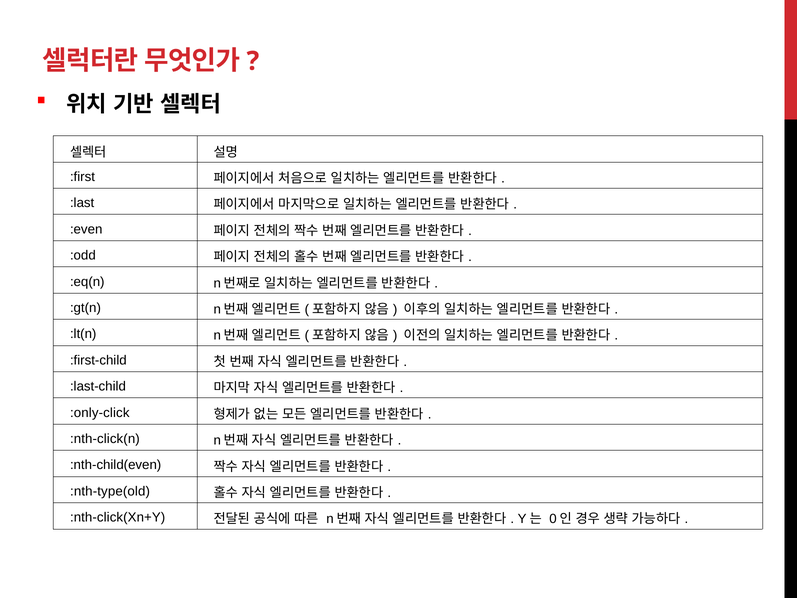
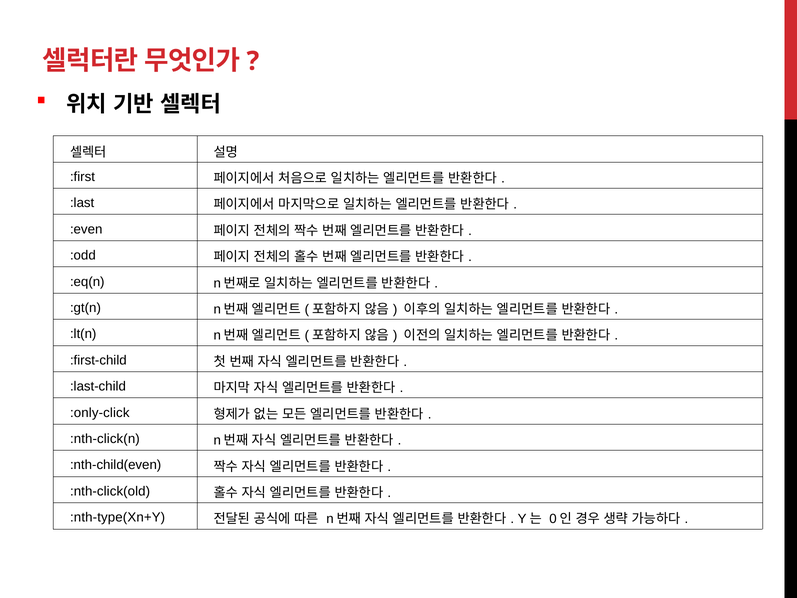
:nth-type(old: :nth-type(old -> :nth-click(old
:nth-click(Xn+Y: :nth-click(Xn+Y -> :nth-type(Xn+Y
